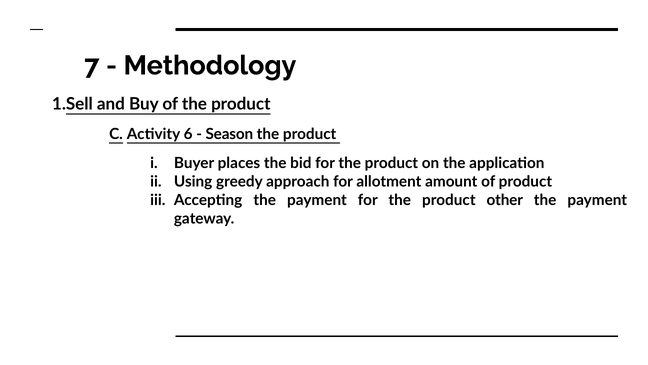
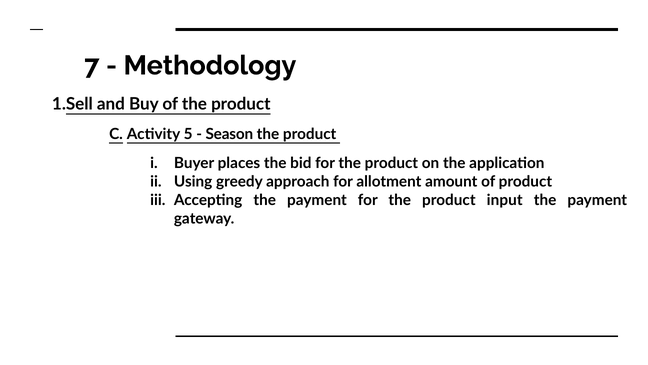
6: 6 -> 5
other: other -> input
